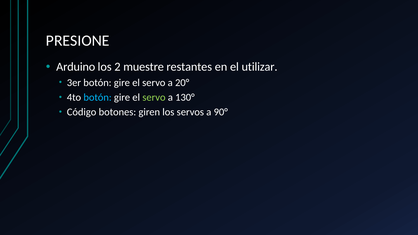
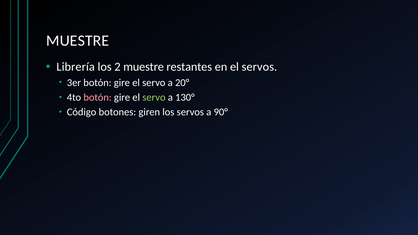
PRESIONE at (78, 41): PRESIONE -> MUESTRE
Arduino: Arduino -> Librería
el utilizar: utilizar -> servos
botón at (98, 97) colour: light blue -> pink
